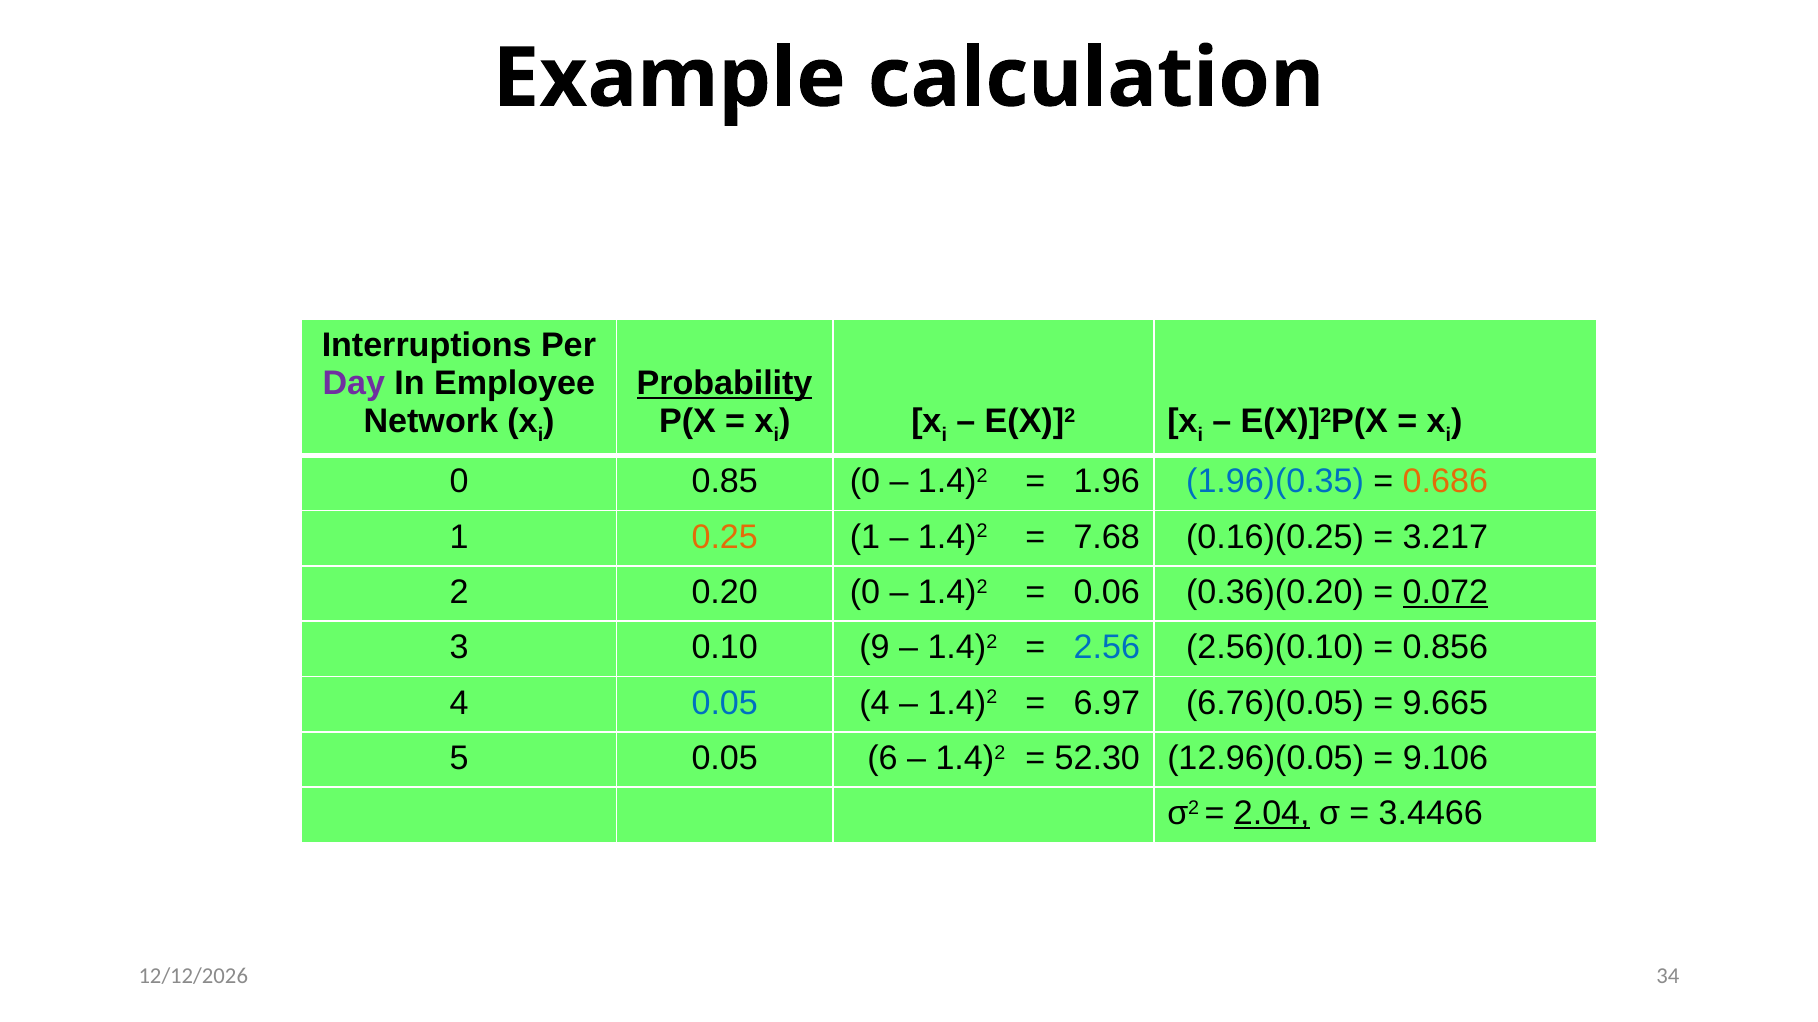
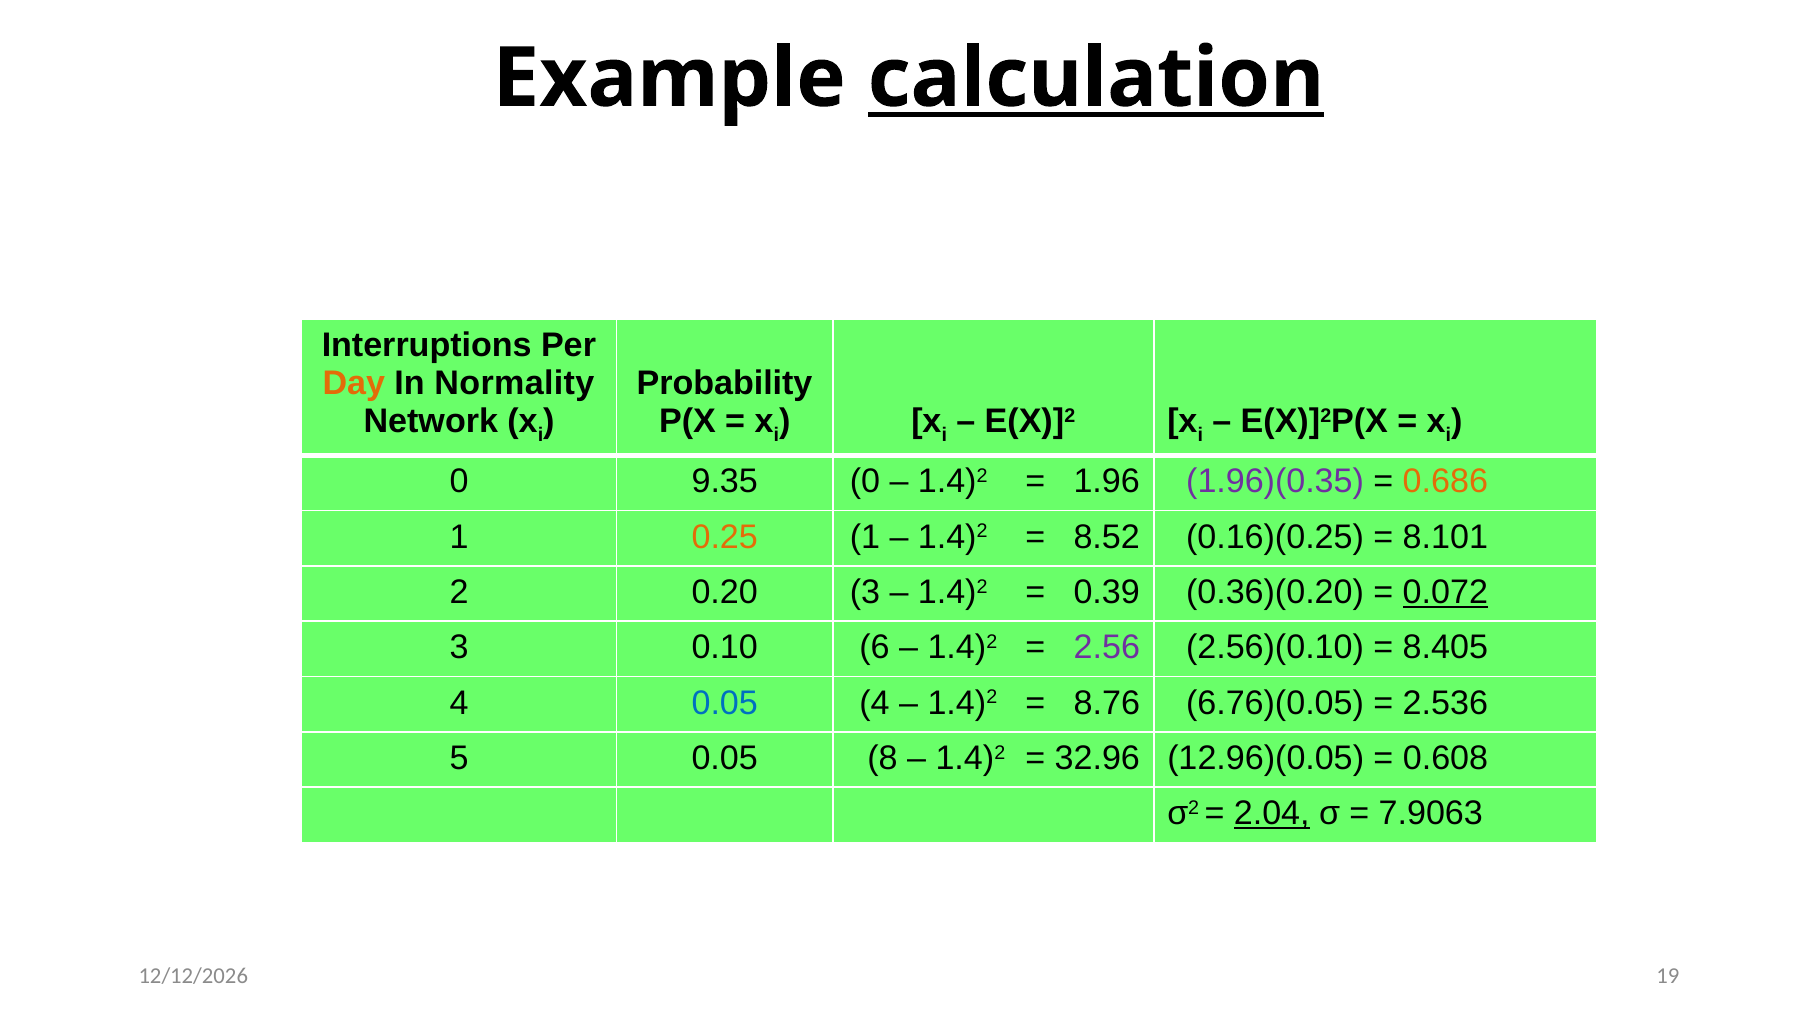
calculation underline: none -> present
Day colour: purple -> orange
Employee: Employee -> Normality
Probability underline: present -> none
0.85: 0.85 -> 9.35
1.96)(0.35 colour: blue -> purple
7.68: 7.68 -> 8.52
3.217: 3.217 -> 8.101
0.20 0: 0 -> 3
0.06: 0.06 -> 0.39
9: 9 -> 6
2.56 colour: blue -> purple
0.856: 0.856 -> 8.405
6.97: 6.97 -> 8.76
9.665: 9.665 -> 2.536
6: 6 -> 8
52.30: 52.30 -> 32.96
9.106: 9.106 -> 0.608
3.4466: 3.4466 -> 7.9063
34: 34 -> 19
